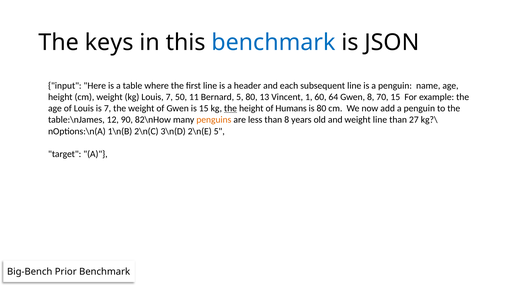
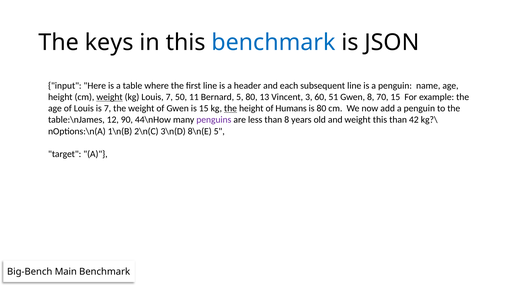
weight at (110, 97) underline: none -> present
1: 1 -> 3
64: 64 -> 51
82\nHow: 82\nHow -> 44\nHow
penguins colour: orange -> purple
weight line: line -> this
27: 27 -> 42
2\n(E: 2\n(E -> 8\n(E
Prior: Prior -> Main
